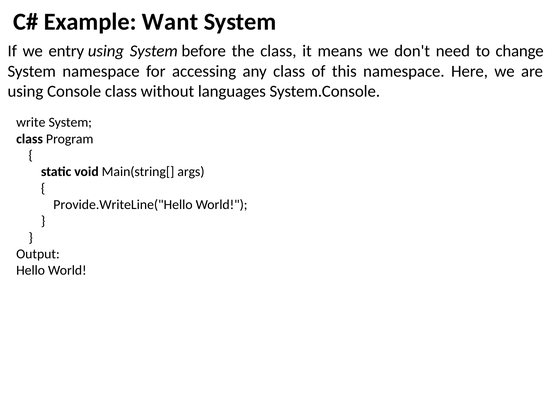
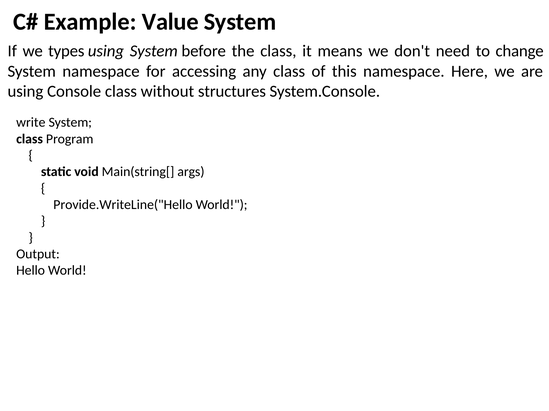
Want: Want -> Value
entry: entry -> types
languages: languages -> structures
